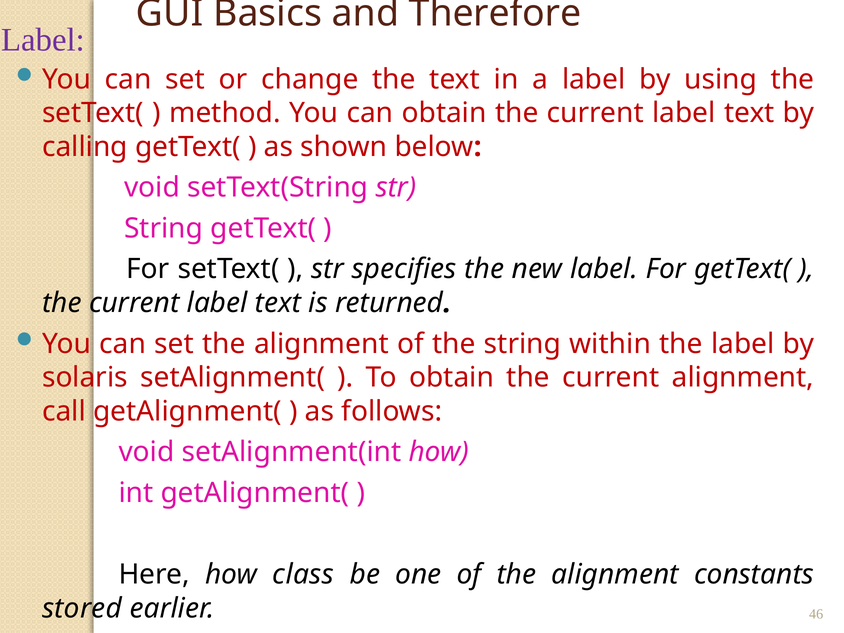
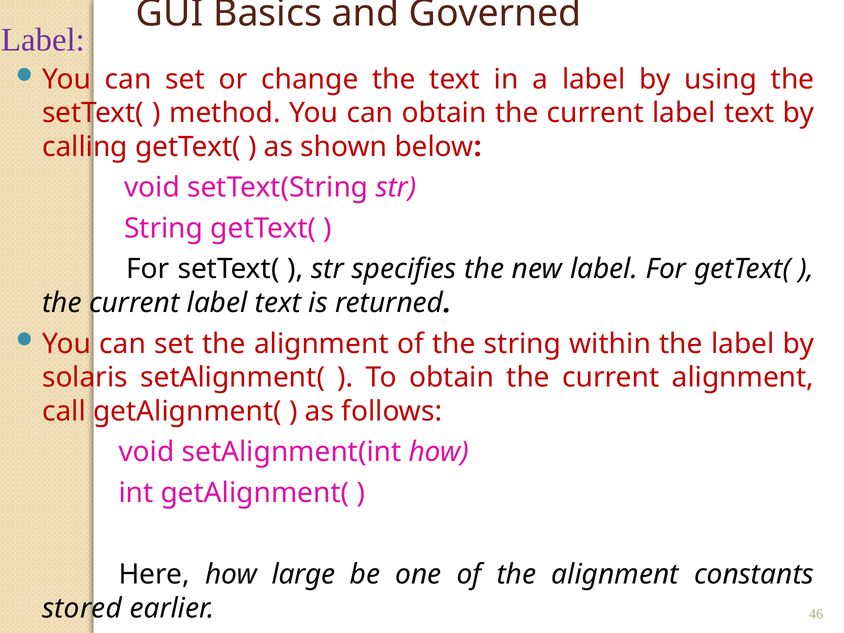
Therefore: Therefore -> Governed
class: class -> large
